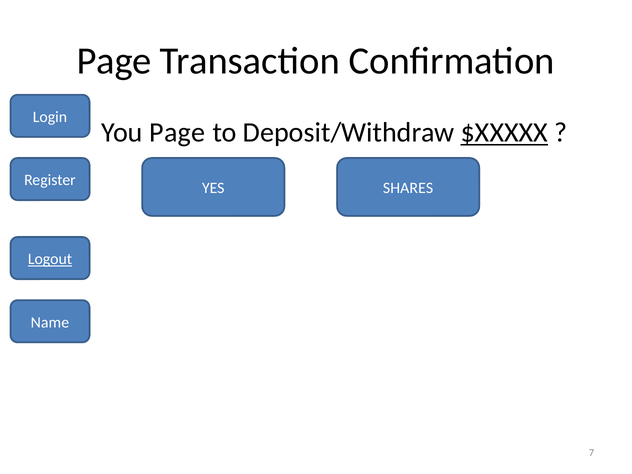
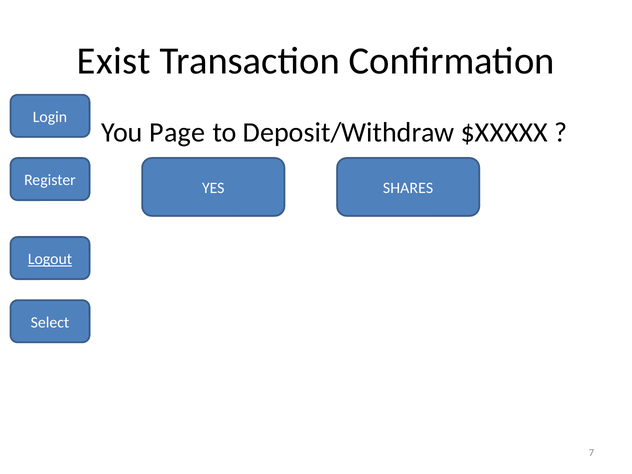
Page at (114, 61): Page -> Exist
$XXXXX underline: present -> none
Name: Name -> Select
